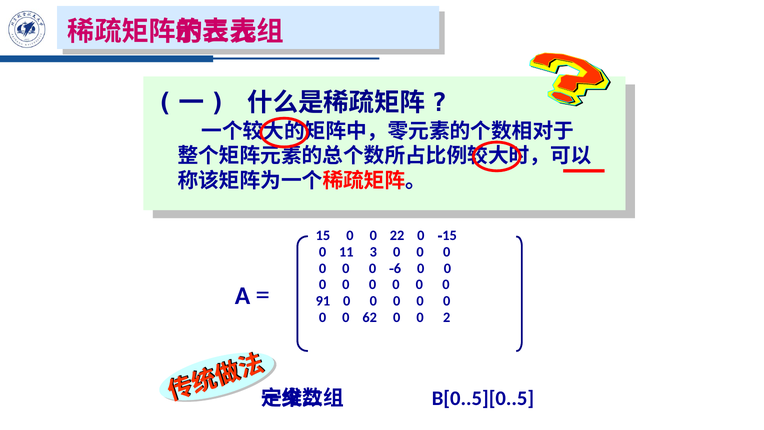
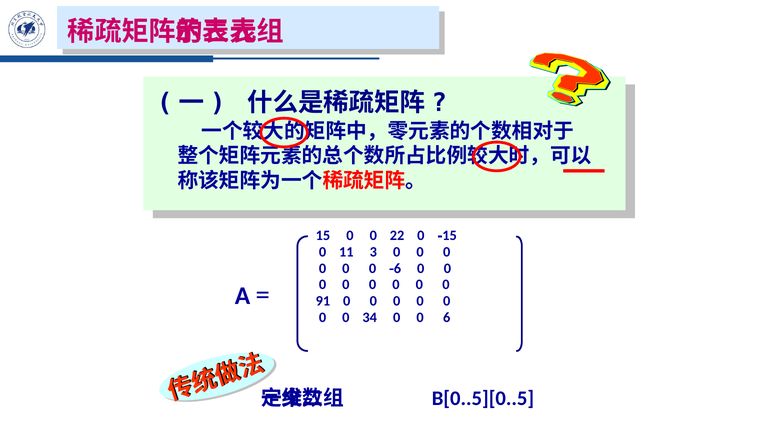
62: 62 -> 34
0 2: 2 -> 6
